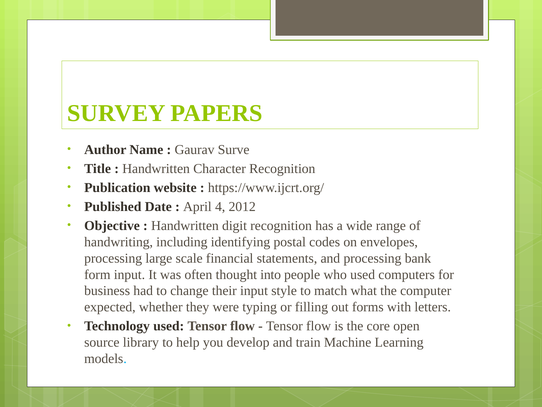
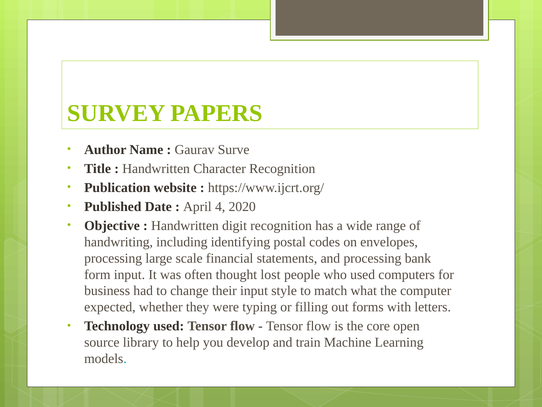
2012: 2012 -> 2020
into: into -> lost
